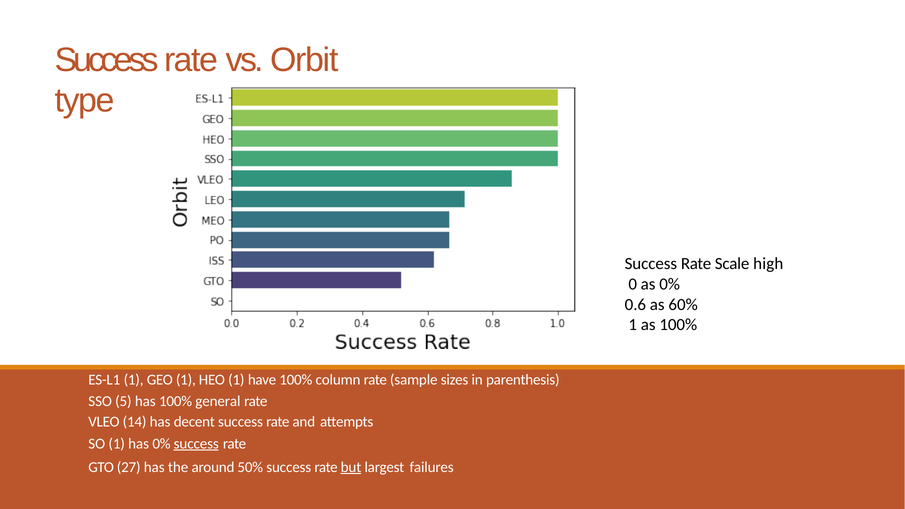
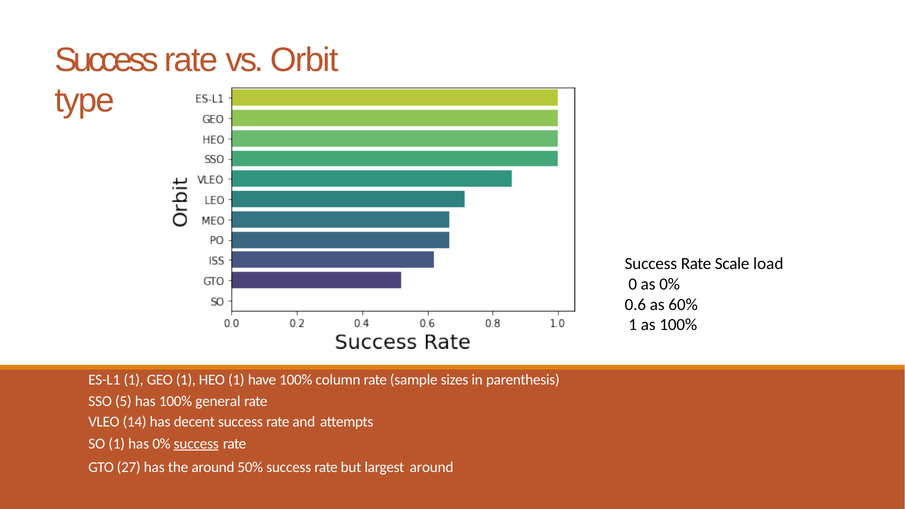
high: high -> load
but underline: present -> none
largest failures: failures -> around
